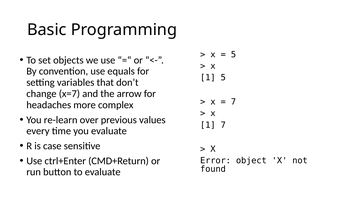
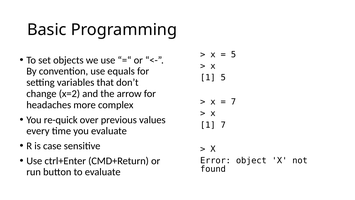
x=7: x=7 -> x=2
re-learn: re-learn -> re-quick
